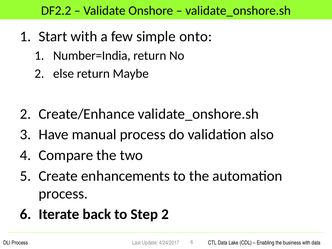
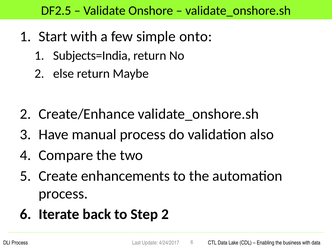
DF2.2: DF2.2 -> DF2.5
Number=India: Number=India -> Subjects=India
